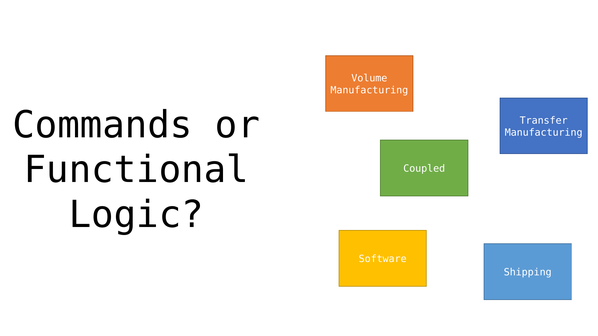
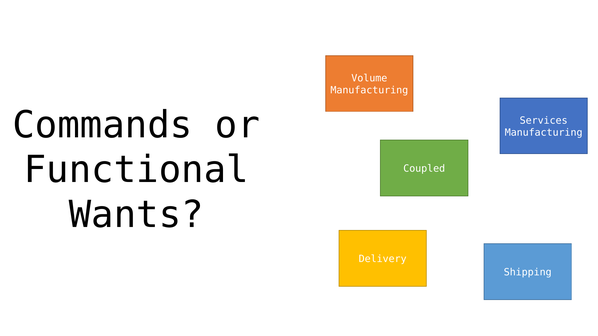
Transfer: Transfer -> Services
Logic: Logic -> Wants
Software: Software -> Delivery
